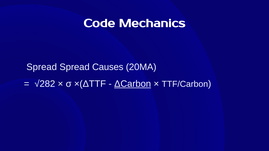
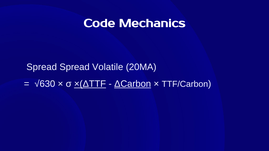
Causes: Causes -> Volatile
√282: √282 -> √630
×(ΔTTF underline: none -> present
